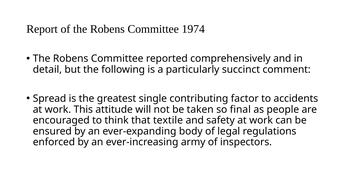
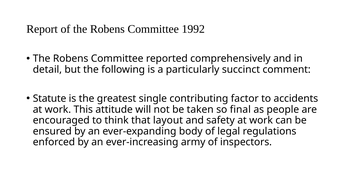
1974: 1974 -> 1992
Spread: Spread -> Statute
textile: textile -> layout
